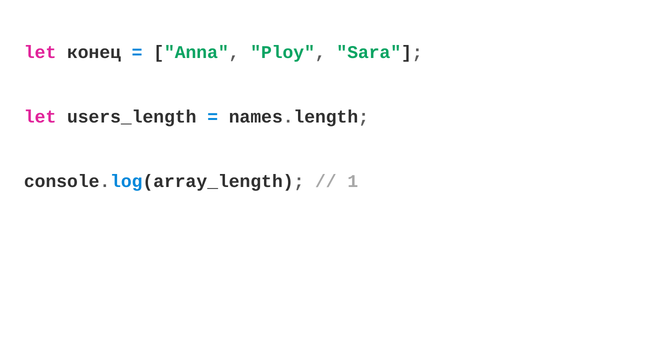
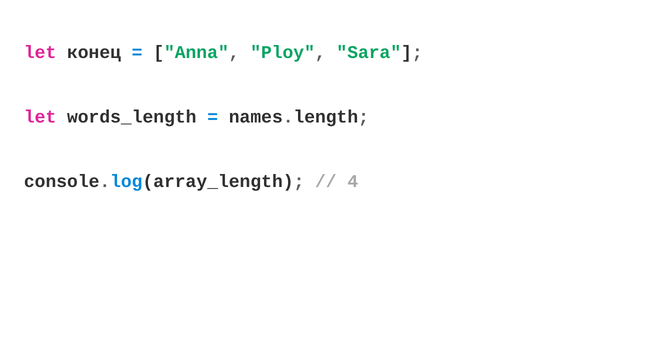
users_length: users_length -> words_length
1: 1 -> 4
